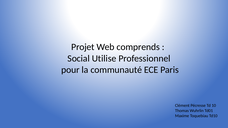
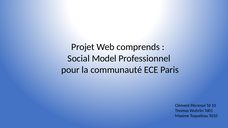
Utilise: Utilise -> Model
